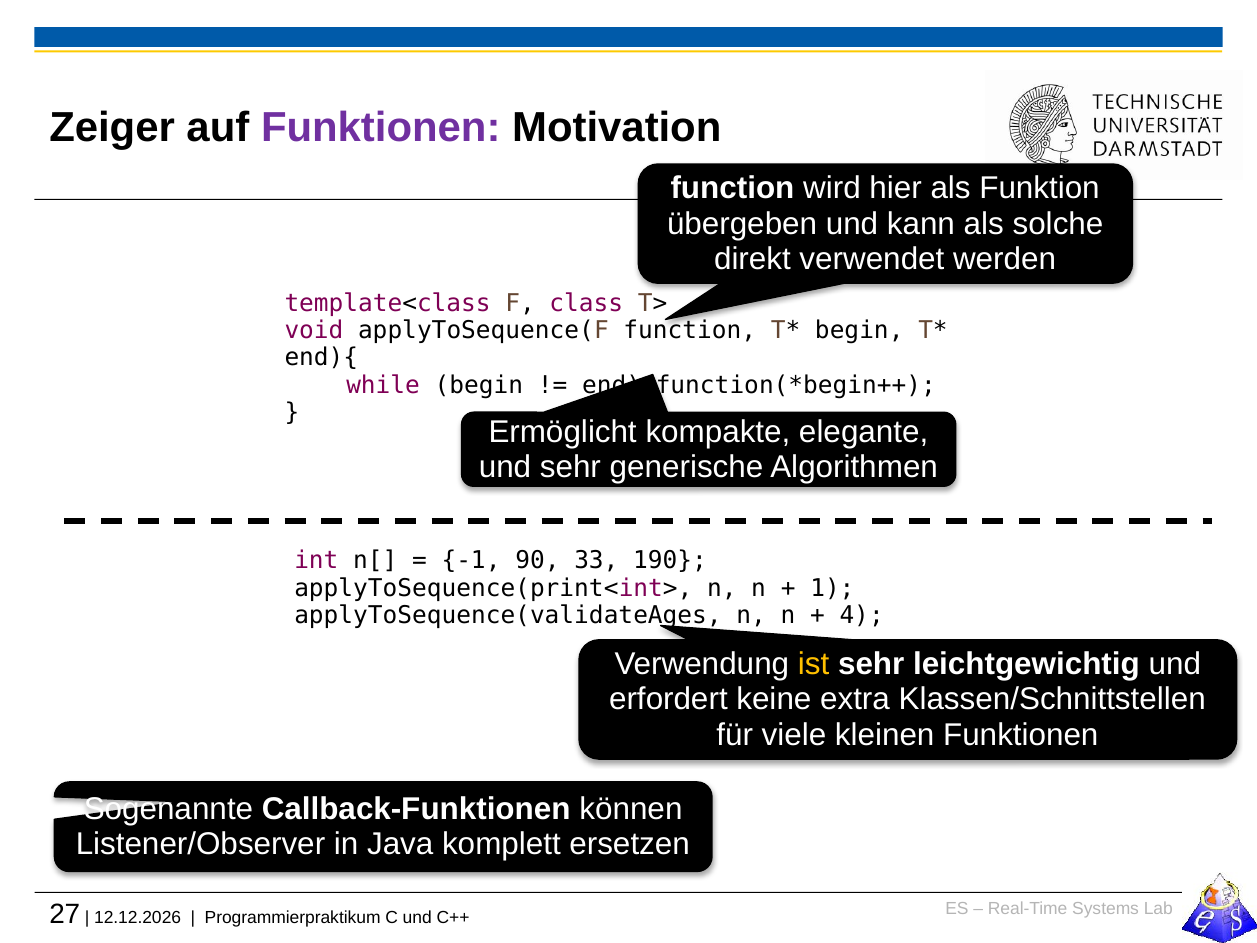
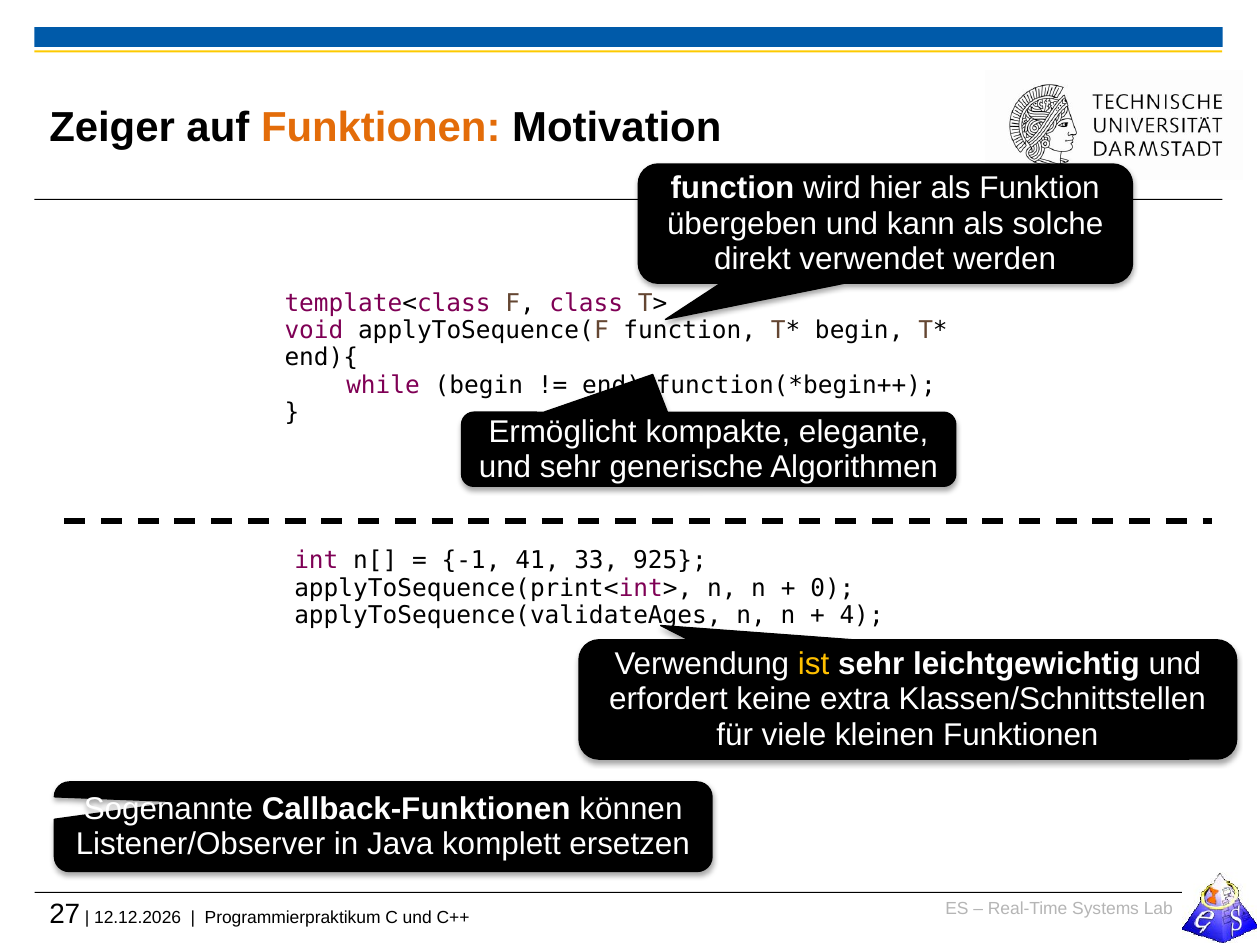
Funktionen at (381, 128) colour: purple -> orange
90: 90 -> 41
190: 190 -> 925
1: 1 -> 0
